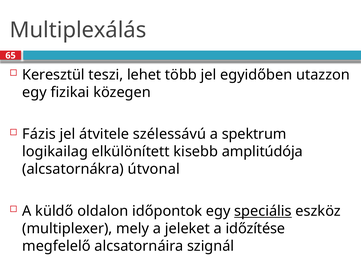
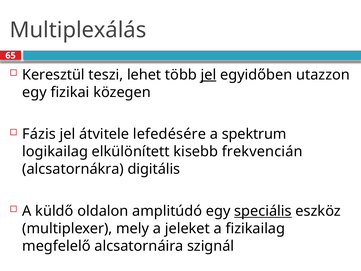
jel at (208, 75) underline: none -> present
szélessávú: szélessávú -> lefedésére
amplitúdója: amplitúdója -> frekvencián
útvonal: útvonal -> digitális
időpontok: időpontok -> amplitúdó
időzítése: időzítése -> fizikailag
